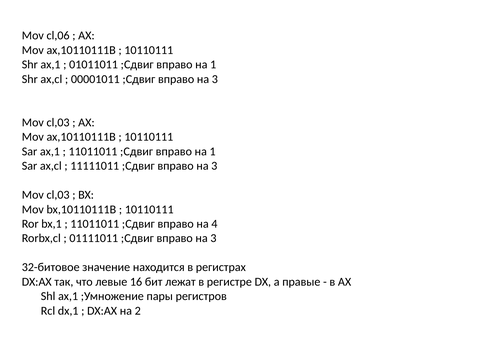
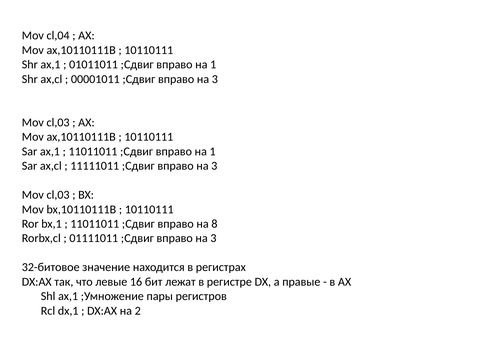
cl,06: cl,06 -> cl,04
4: 4 -> 8
